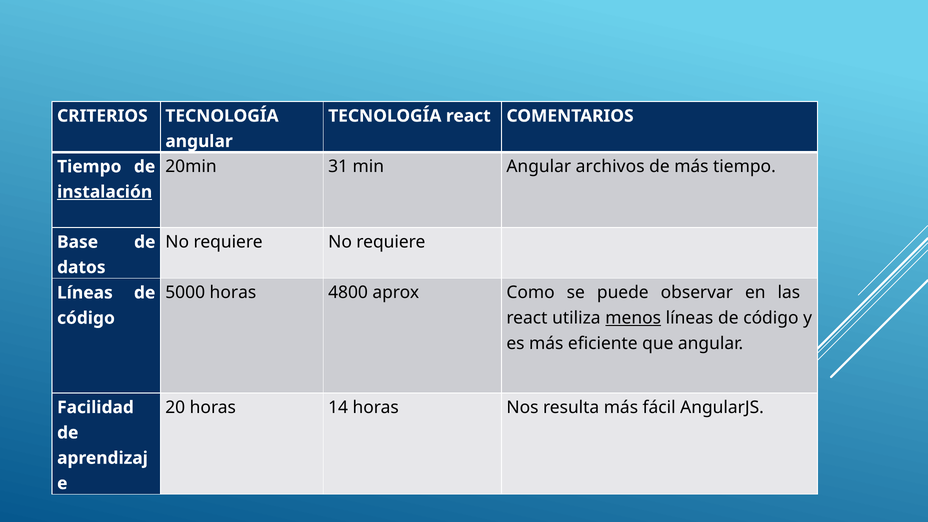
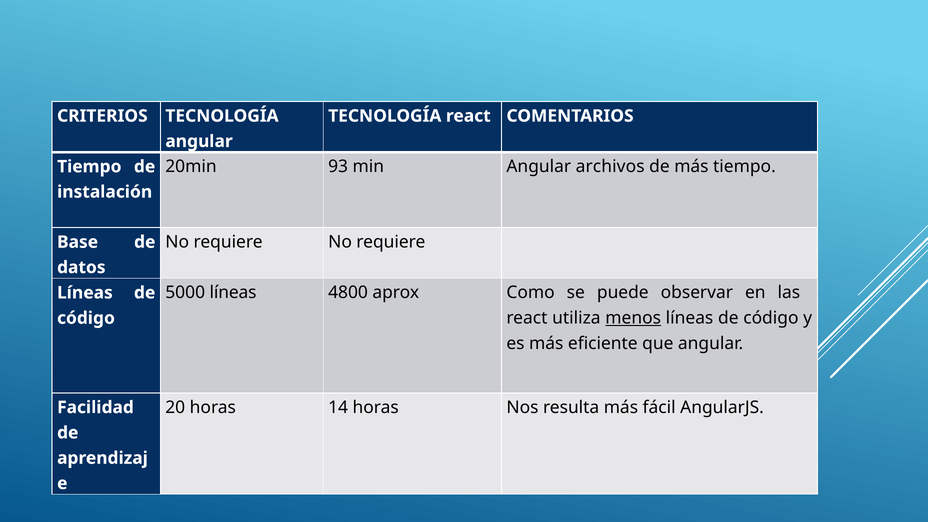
31: 31 -> 93
instalación underline: present -> none
5000 horas: horas -> líneas
